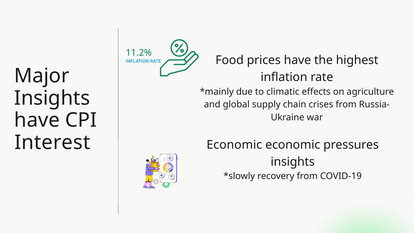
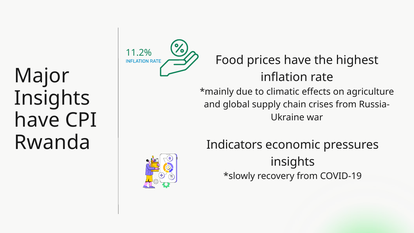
Interest: Interest -> Rwanda
Economic at (234, 145): Economic -> Indicators
